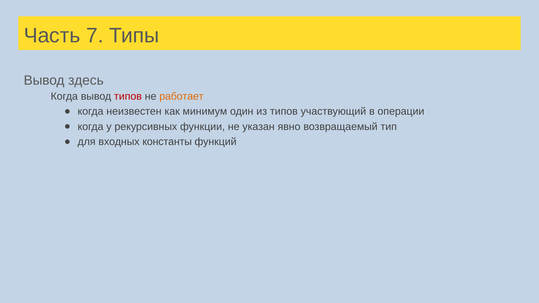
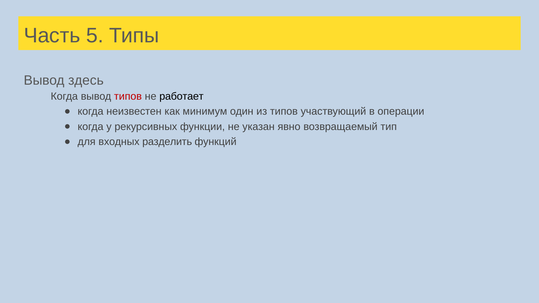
7: 7 -> 5
работает colour: orange -> black
константы: константы -> разделить
